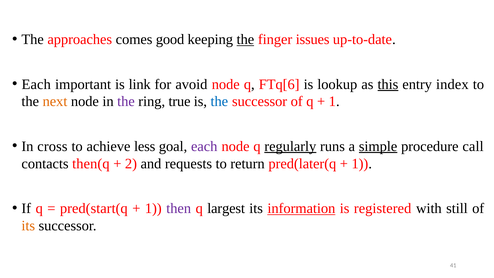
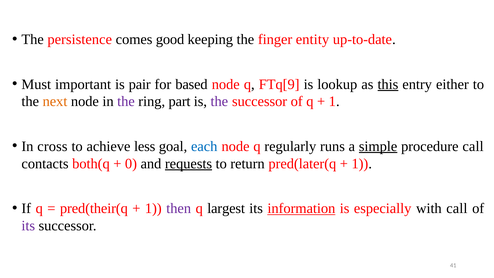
approaches: approaches -> persistence
the at (245, 39) underline: present -> none
issues: issues -> entity
Each at (36, 84): Each -> Must
link: link -> pair
avoid: avoid -> based
FTq[6: FTq[6 -> FTq[9
index: index -> either
true: true -> part
the at (219, 101) colour: blue -> purple
each at (204, 146) colour: purple -> blue
regularly underline: present -> none
then(q: then(q -> both(q
2: 2 -> 0
requests underline: none -> present
pred(start(q: pred(start(q -> pred(their(q
registered: registered -> especially
with still: still -> call
its at (28, 226) colour: orange -> purple
